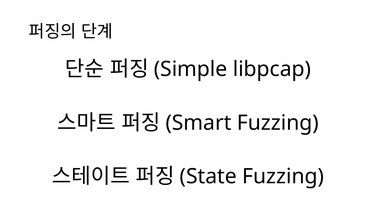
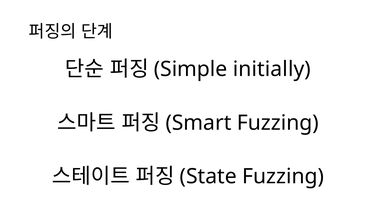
libpcap: libpcap -> initially
